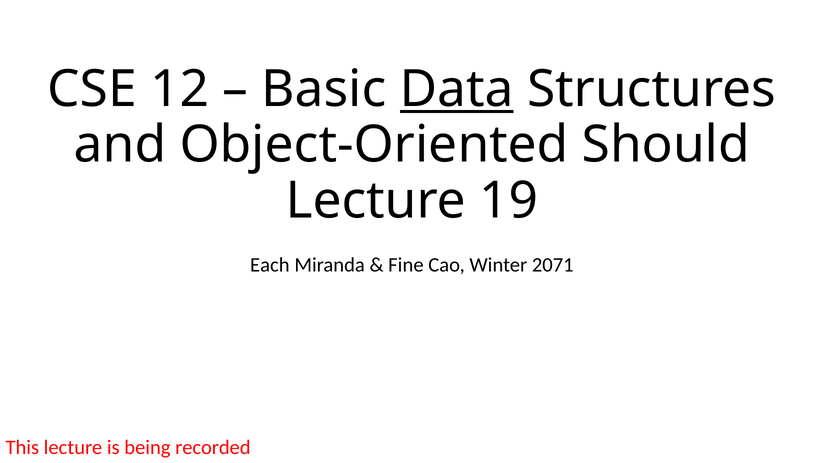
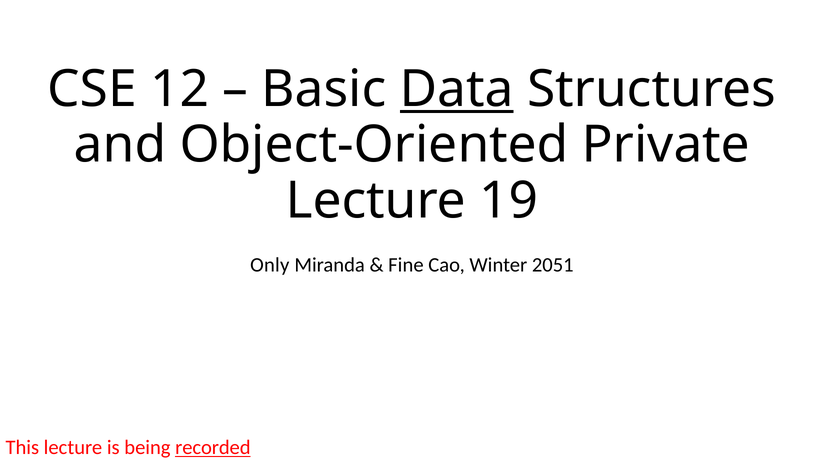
Should: Should -> Private
Each: Each -> Only
2071: 2071 -> 2051
recorded underline: none -> present
